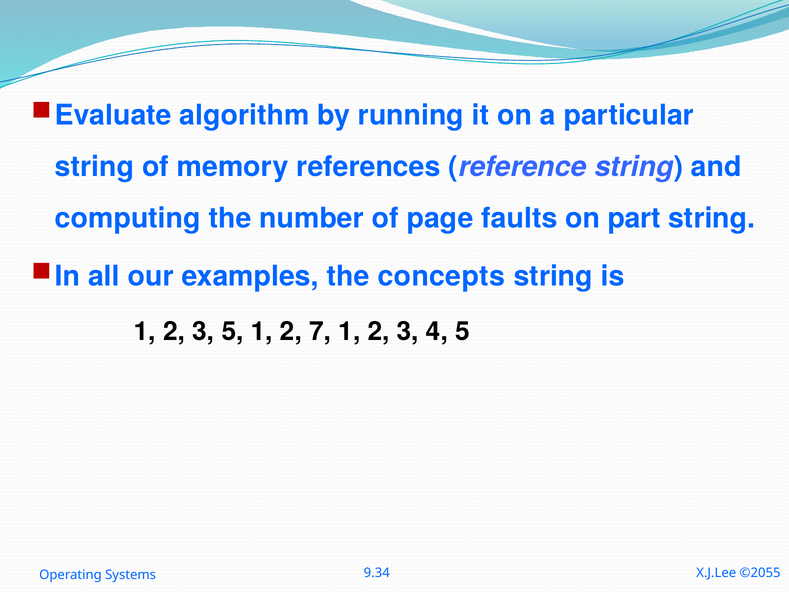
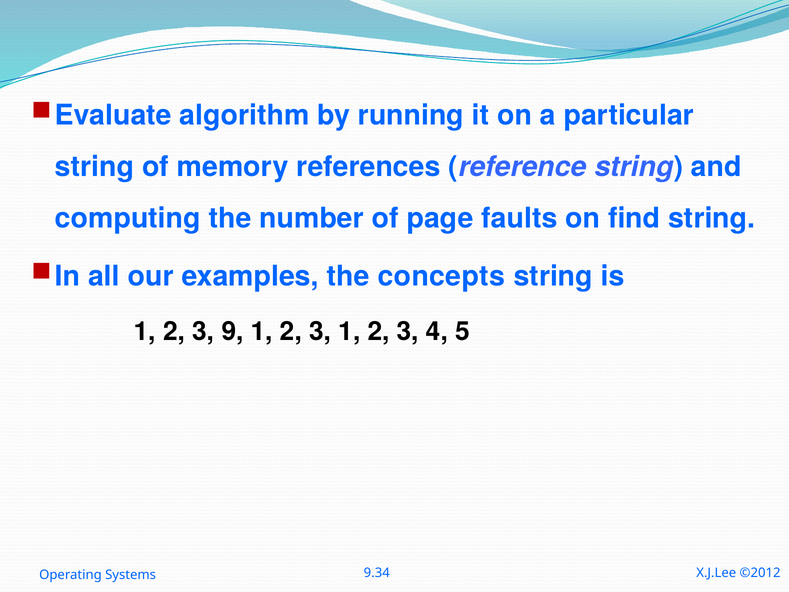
part: part -> find
3 5: 5 -> 9
7 at (320, 331): 7 -> 3
©2055: ©2055 -> ©2012
